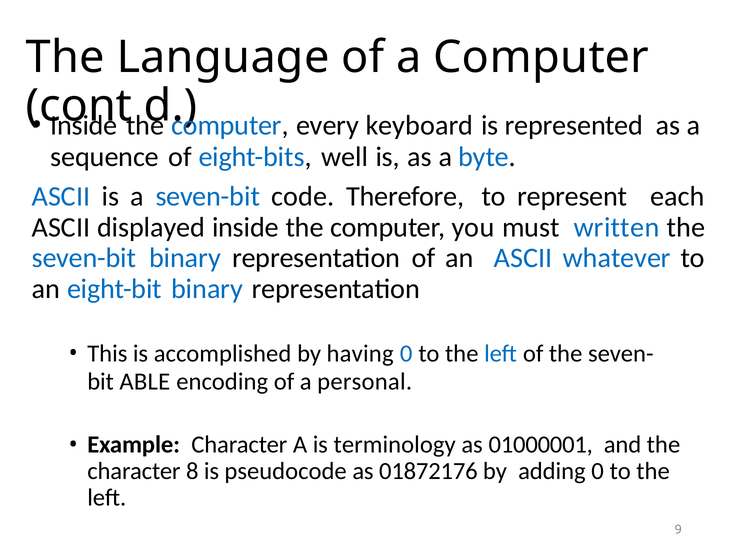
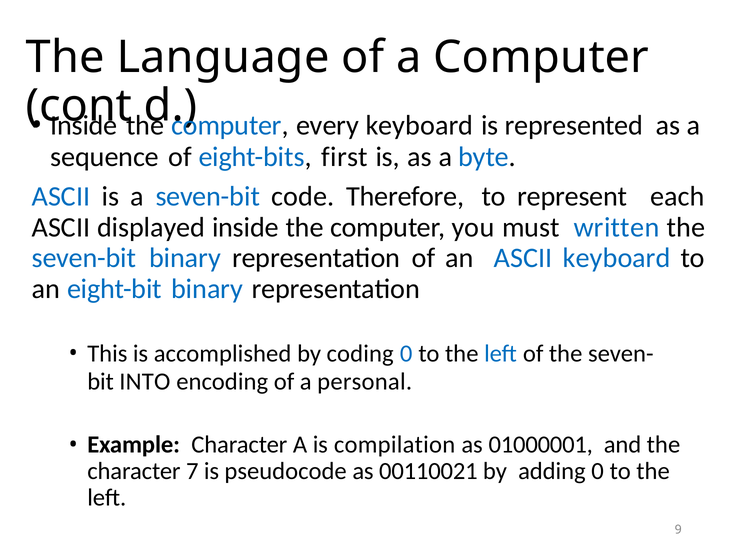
well: well -> first
ASCII whatever: whatever -> keyboard
having: having -> coding
ABLE: ABLE -> INTO
terminology: terminology -> compilation
8: 8 -> 7
01872176: 01872176 -> 00110021
